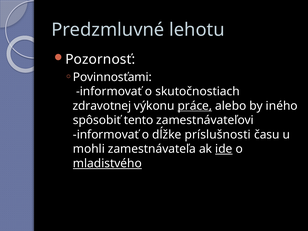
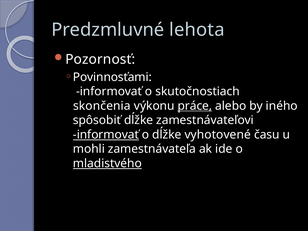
lehotu: lehotu -> lehota
zdravotnej: zdravotnej -> skončenia
spôsobiť tento: tento -> dĺžke
informovať at (106, 135) underline: none -> present
príslušnosti: príslušnosti -> vyhotovené
ide underline: present -> none
